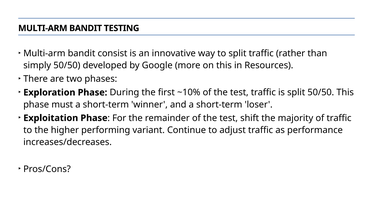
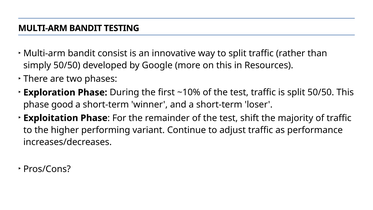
must: must -> good
